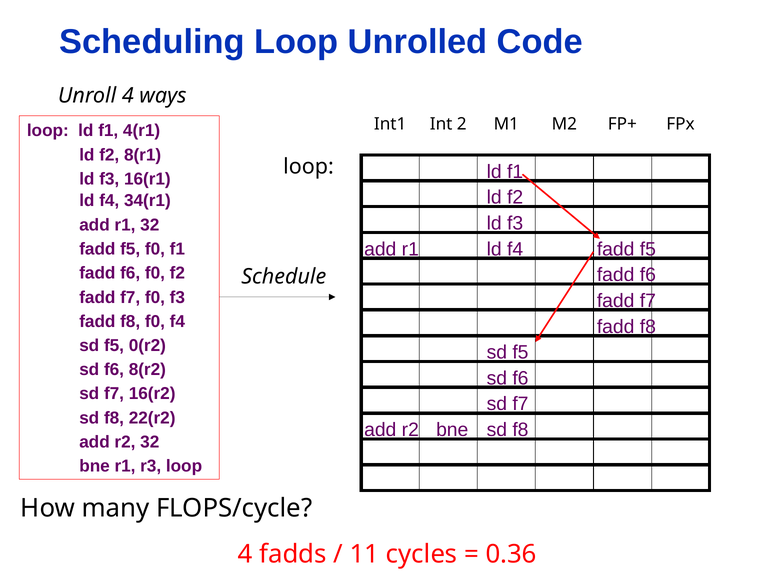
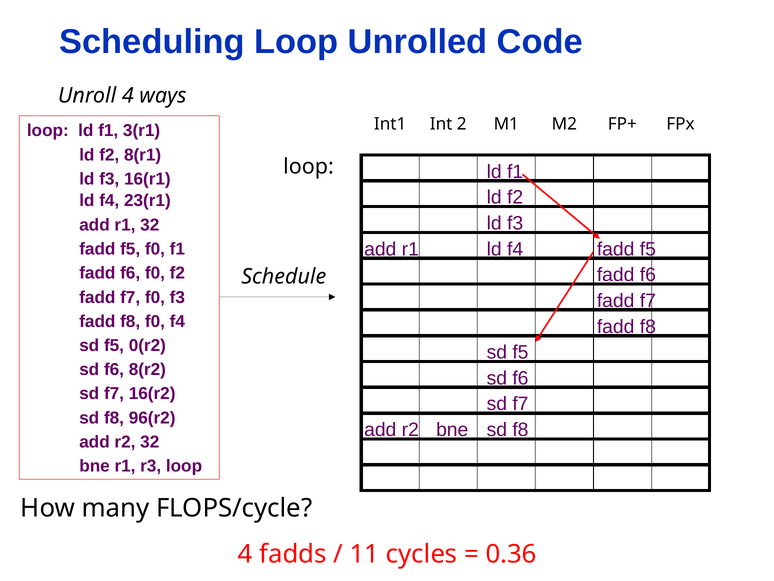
4(r1: 4(r1 -> 3(r1
34(r1: 34(r1 -> 23(r1
22(r2: 22(r2 -> 96(r2
